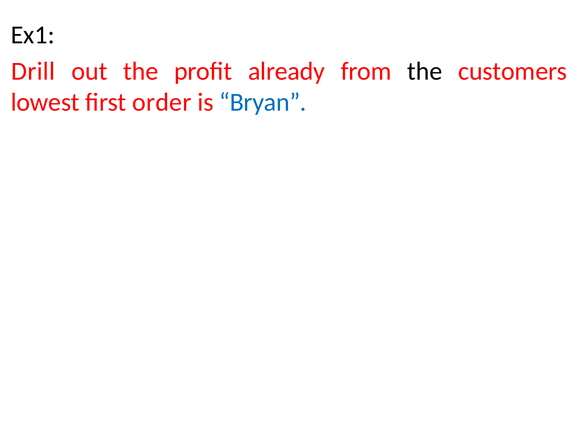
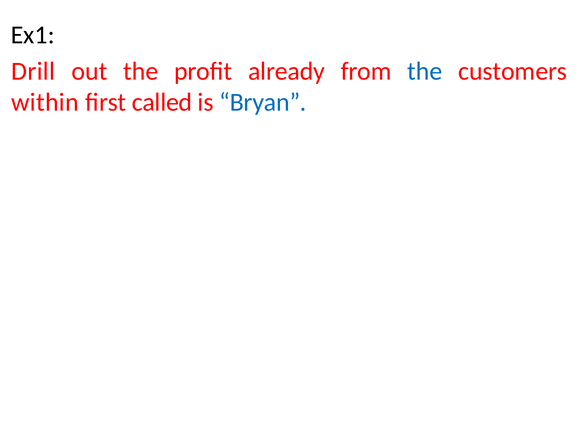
the at (425, 71) colour: black -> blue
lowest: lowest -> within
order: order -> called
